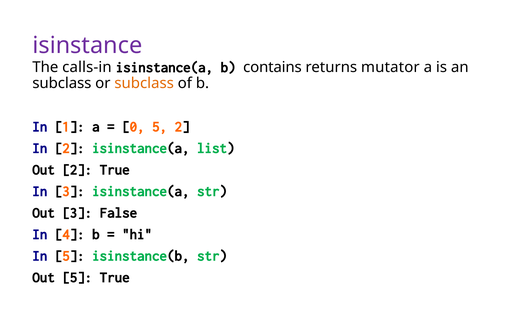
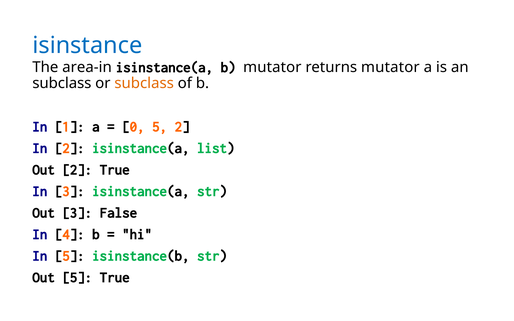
isinstance colour: purple -> blue
calls-in: calls-in -> area-in
b contains: contains -> mutator
